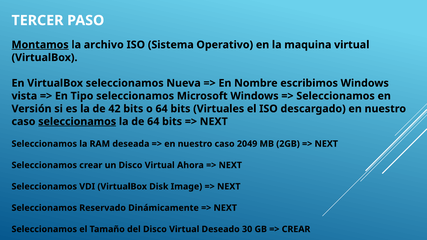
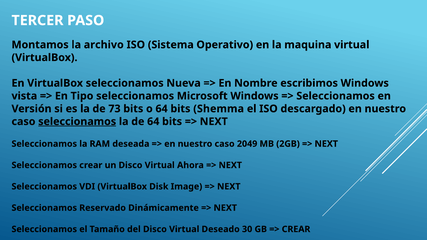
Montamos underline: present -> none
42: 42 -> 73
Virtuales: Virtuales -> Shemma
